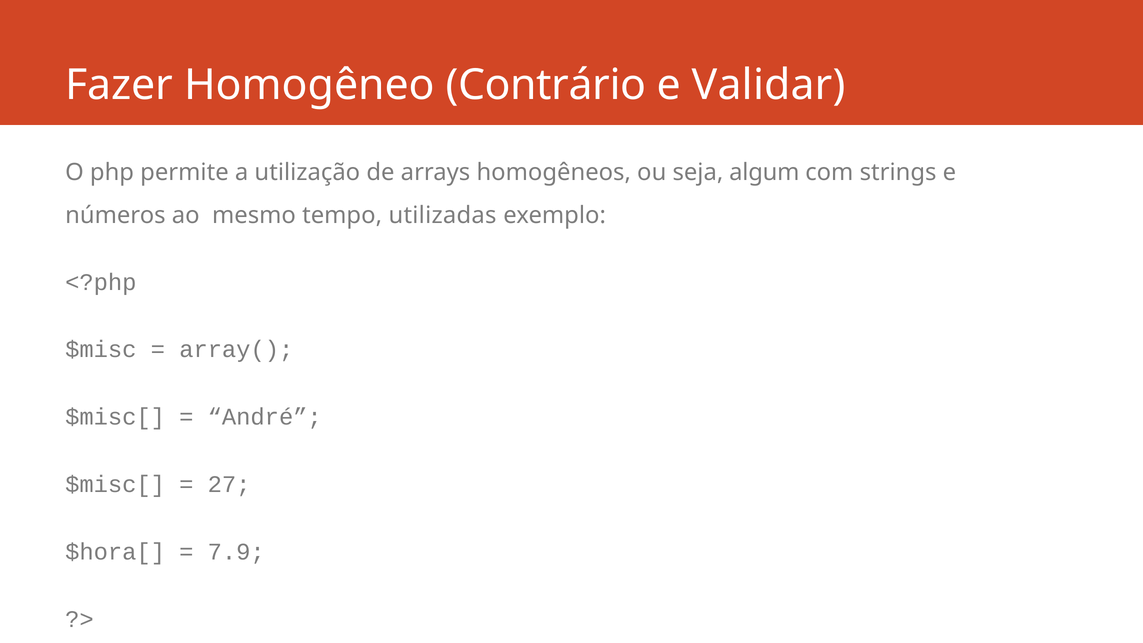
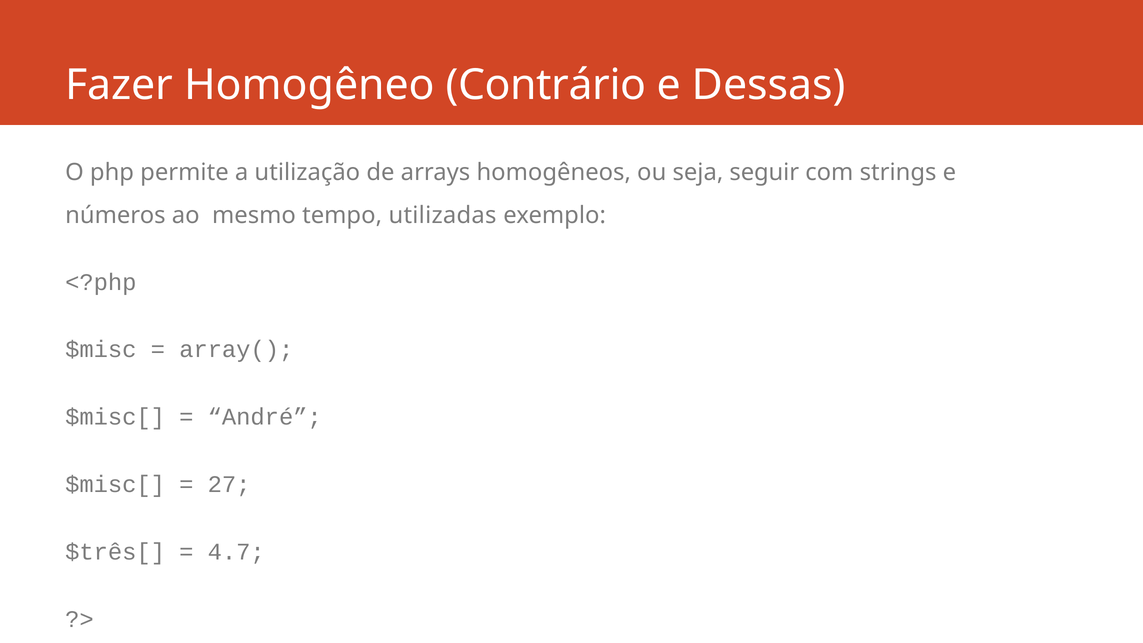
Validar: Validar -> Dessas
algum: algum -> seguir
$hora[: $hora[ -> $três[
7.9: 7.9 -> 4.7
